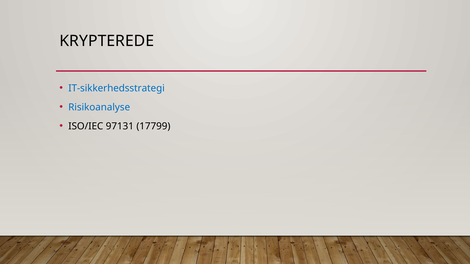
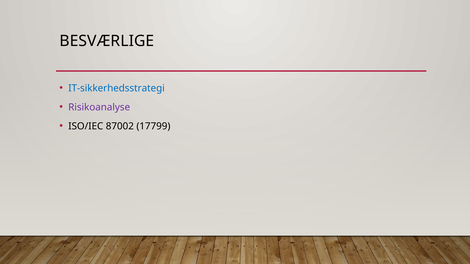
KRYPTEREDE: KRYPTEREDE -> BESVÆRLIGE
Risikoanalyse colour: blue -> purple
97131: 97131 -> 87002
